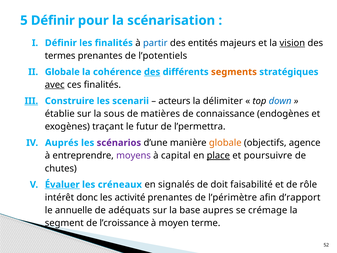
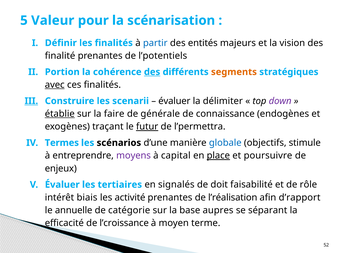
5 Définir: Définir -> Valeur
vision underline: present -> none
termes: termes -> finalité
II Globale: Globale -> Portion
acteurs at (174, 101): acteurs -> évaluer
down colour: blue -> purple
établie underline: none -> present
sous: sous -> faire
matières: matières -> générale
futur underline: none -> present
Auprés: Auprés -> Termes
scénarios colour: purple -> black
globale at (225, 143) colour: orange -> blue
agence: agence -> stimule
chutes: chutes -> enjeux
Évaluer at (62, 184) underline: present -> none
créneaux: créneaux -> tertiaires
donc: donc -> biais
l’périmètre: l’périmètre -> l’réalisation
adéquats: adéquats -> catégorie
crémage: crémage -> séparant
segment: segment -> efficacité
